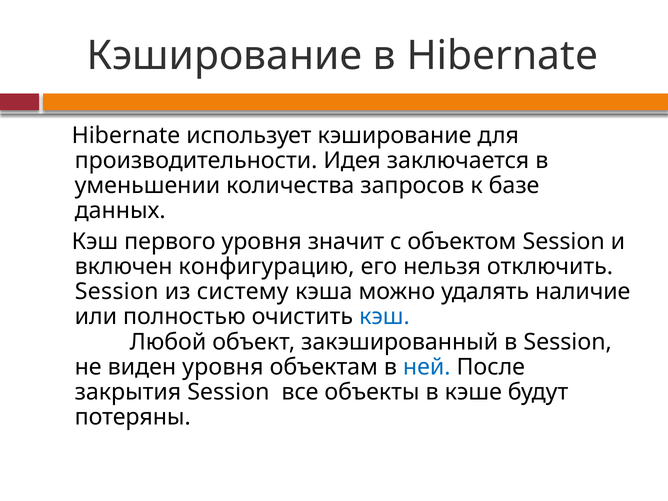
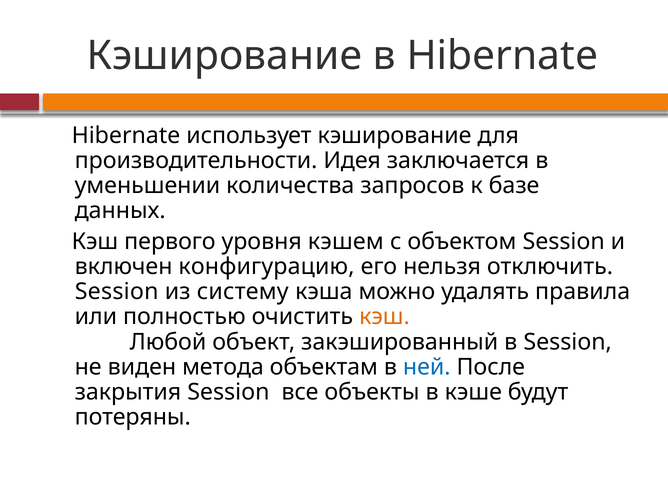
значит: значит -> кэшем
наличие: наличие -> правила
кэш at (384, 317) colour: blue -> orange
виден уровня: уровня -> метода
